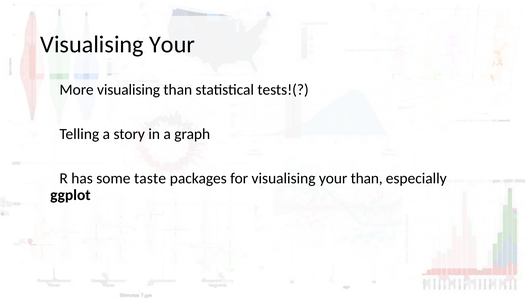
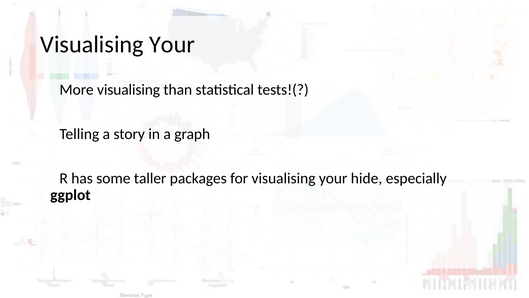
taste: taste -> taller
your than: than -> hide
